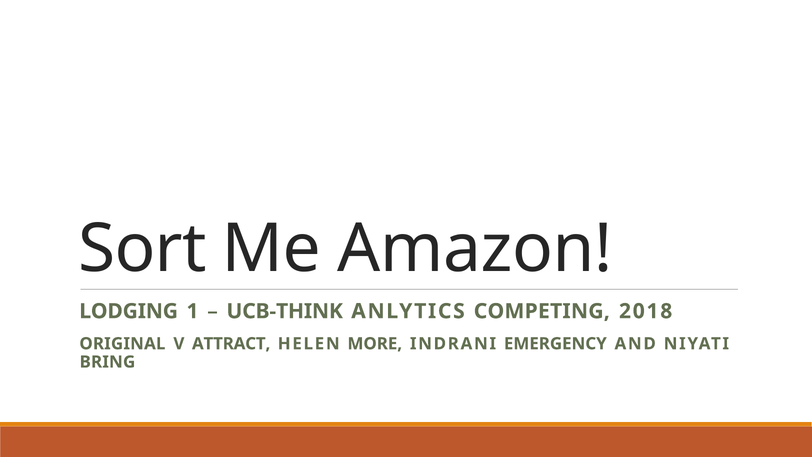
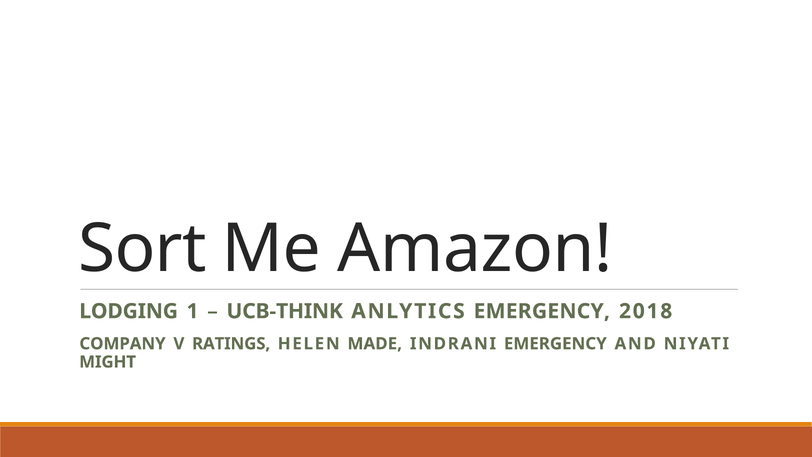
ANLYTICS COMPETING: COMPETING -> EMERGENCY
ORIGINAL: ORIGINAL -> COMPANY
ATTRACT: ATTRACT -> RATINGS
MORE: MORE -> MADE
BRING: BRING -> MIGHT
